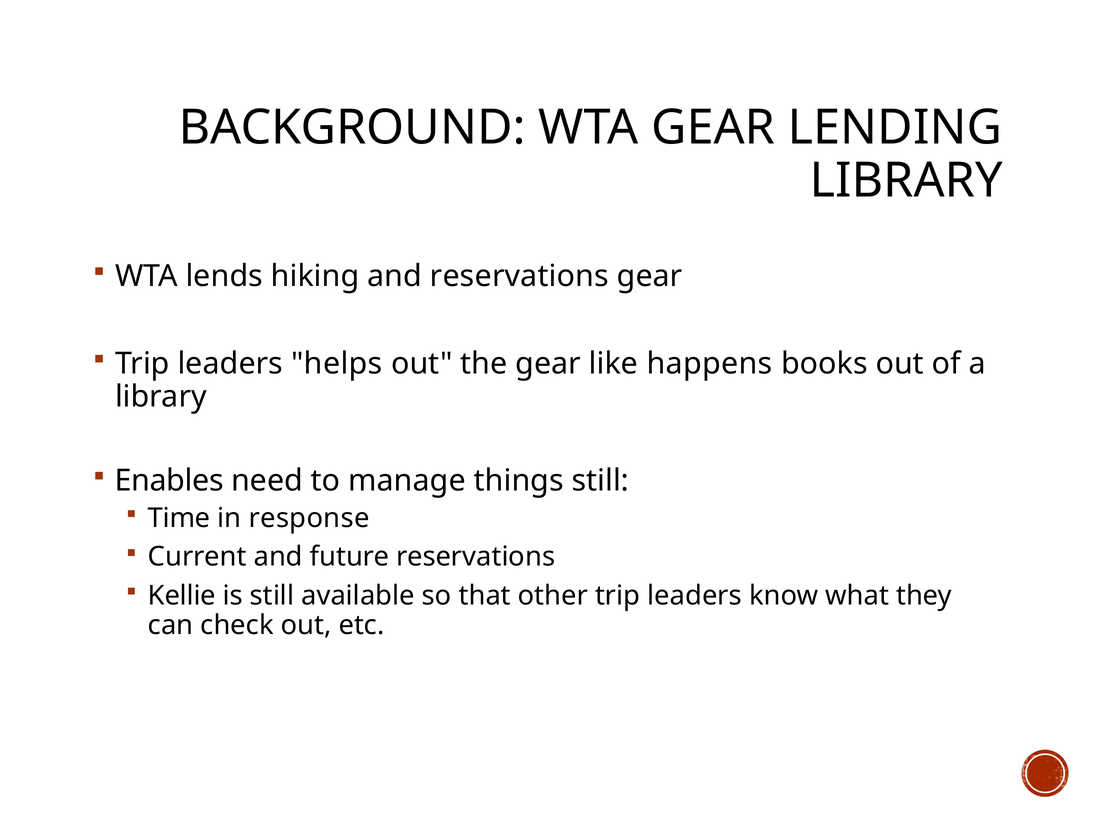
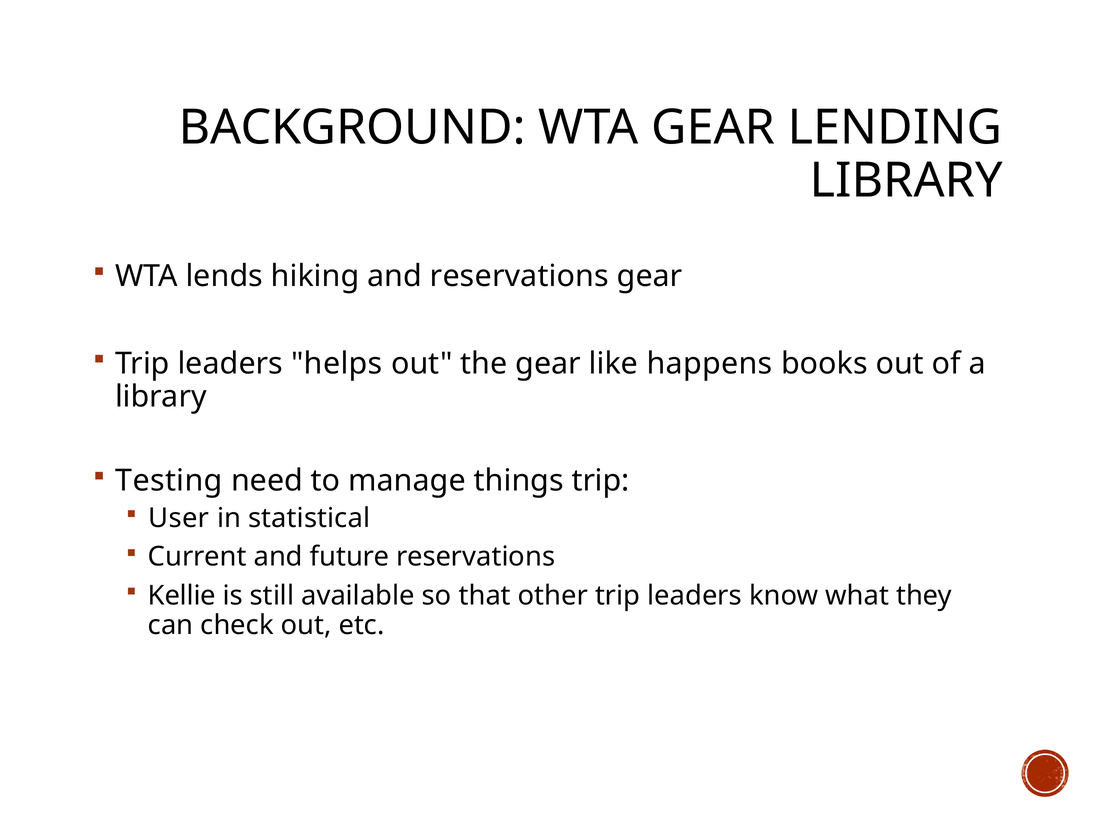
Enables: Enables -> Testing
things still: still -> trip
Time: Time -> User
response: response -> statistical
